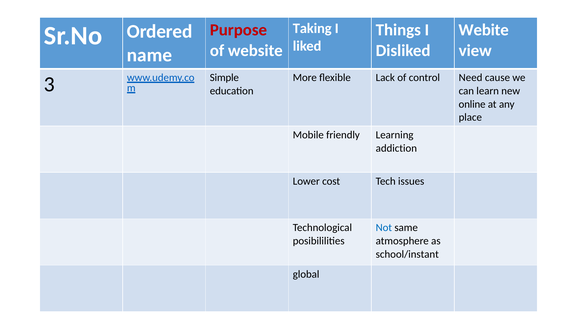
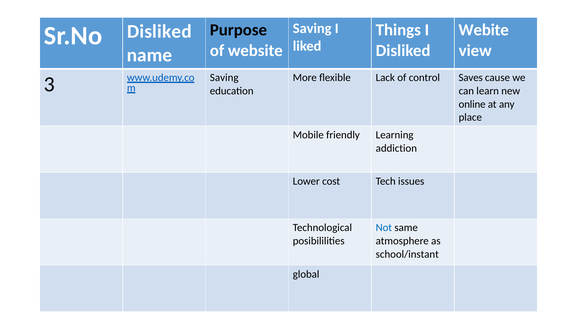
Taking at (312, 28): Taking -> Saving
Purpose colour: red -> black
Sr.No Ordered: Ordered -> Disliked
Simple at (224, 78): Simple -> Saving
Need: Need -> Saves
